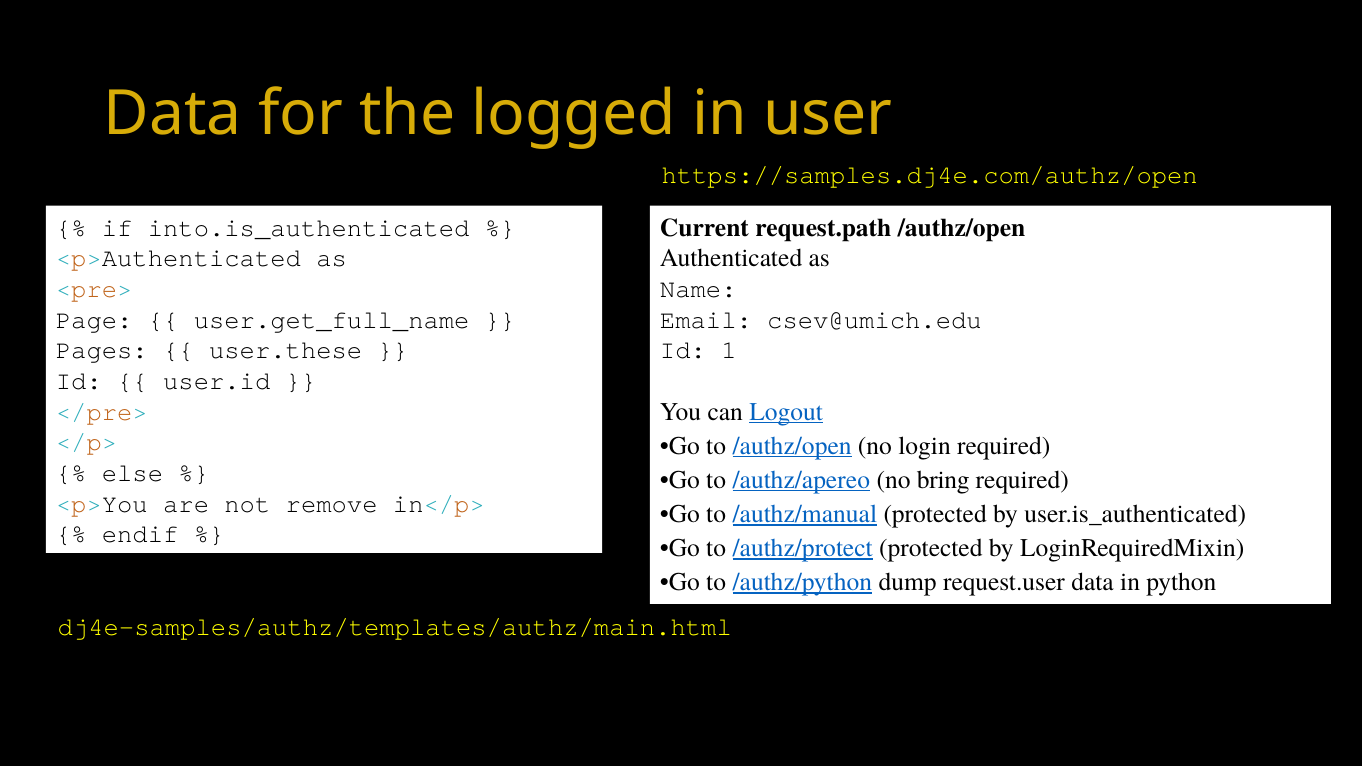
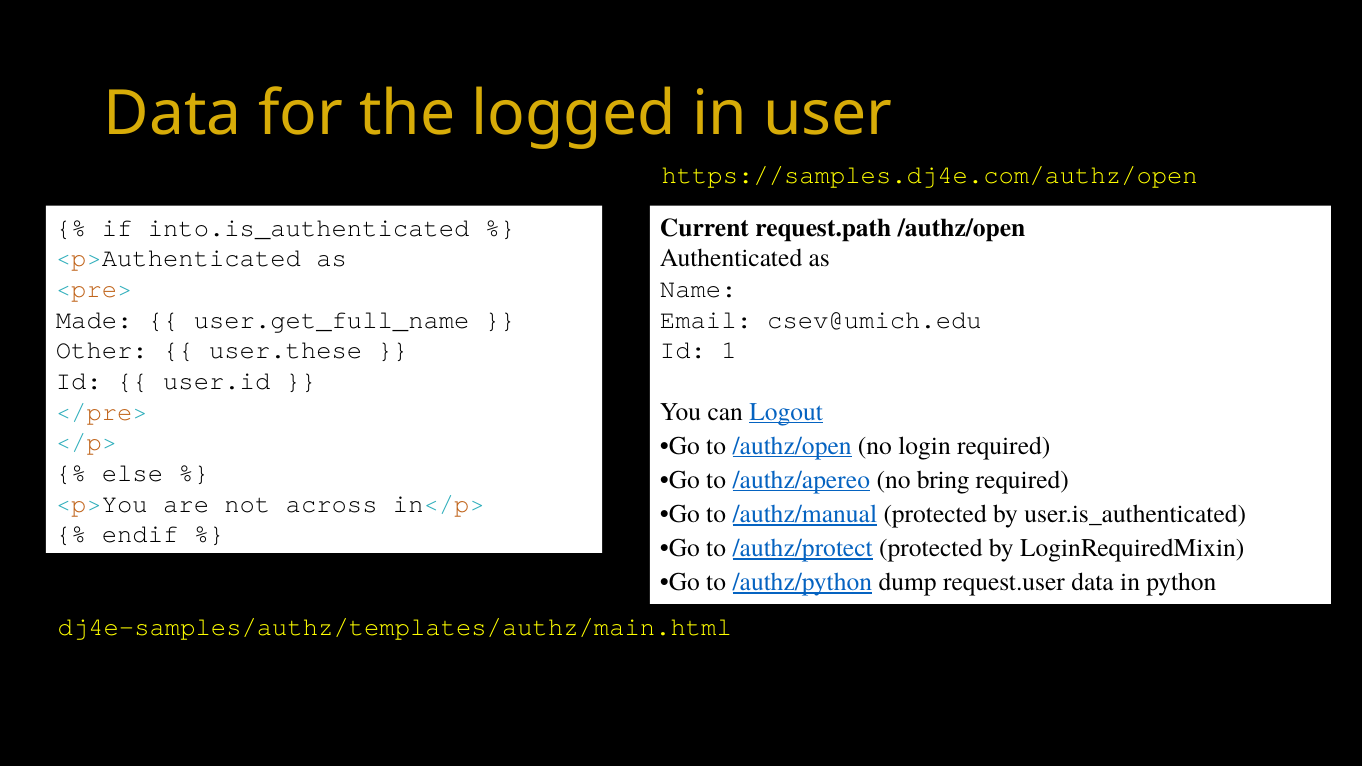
Page: Page -> Made
Pages: Pages -> Other
remove: remove -> across
